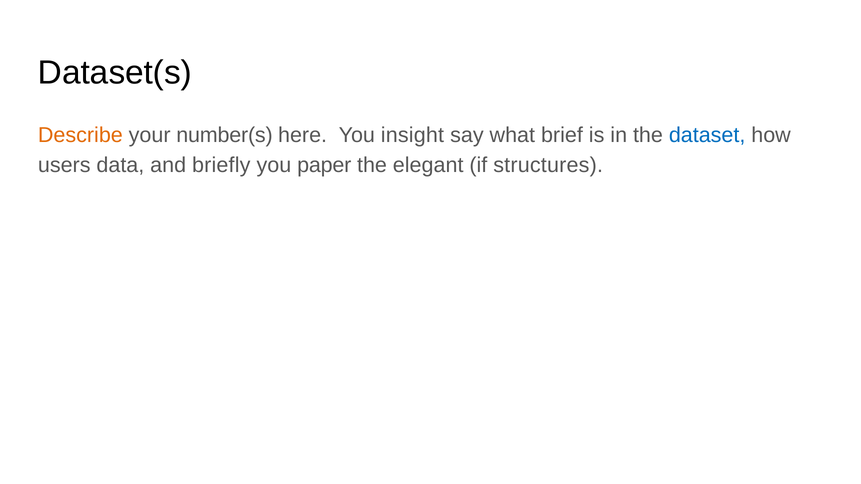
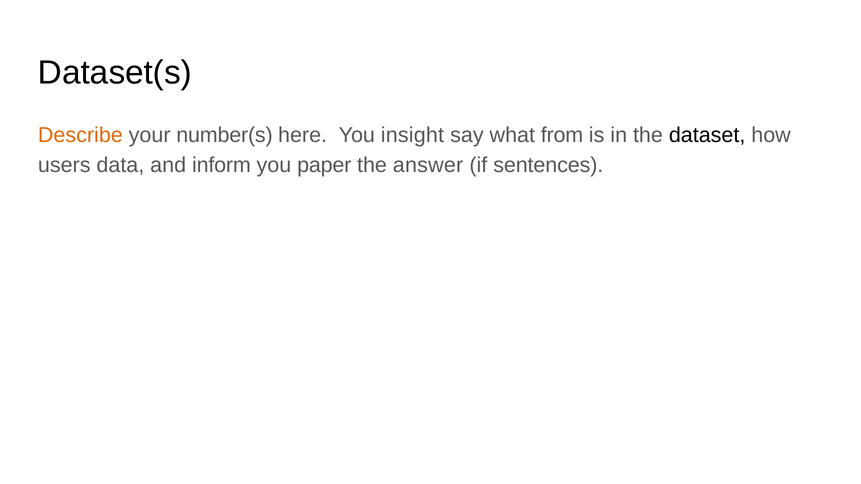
brief: brief -> from
dataset colour: blue -> black
briefly: briefly -> inform
elegant: elegant -> answer
structures: structures -> sentences
